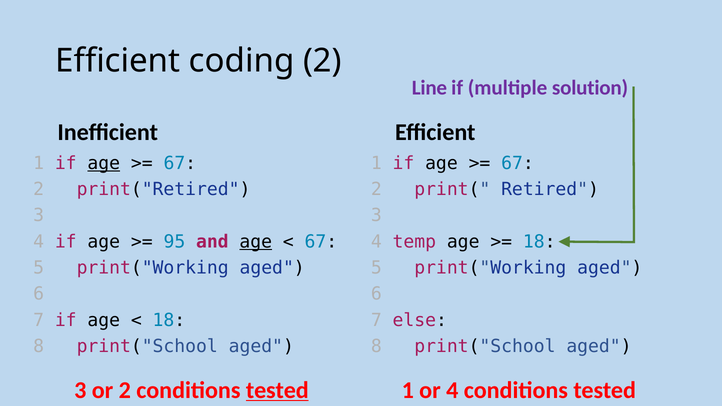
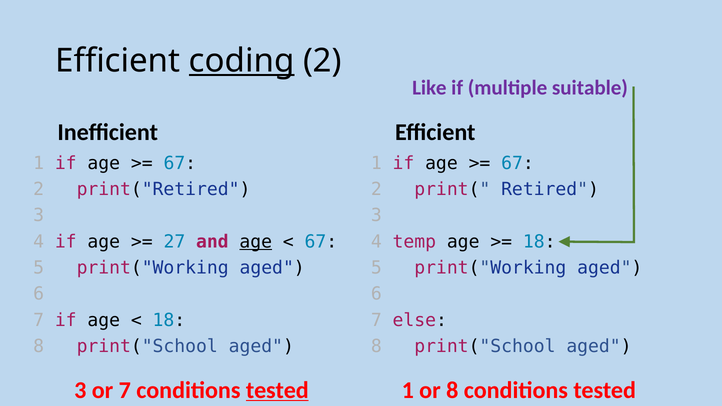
coding underline: none -> present
Line: Line -> Like
solution: solution -> suitable
age at (104, 163) underline: present -> none
95: 95 -> 27
or 2: 2 -> 7
or 4: 4 -> 8
